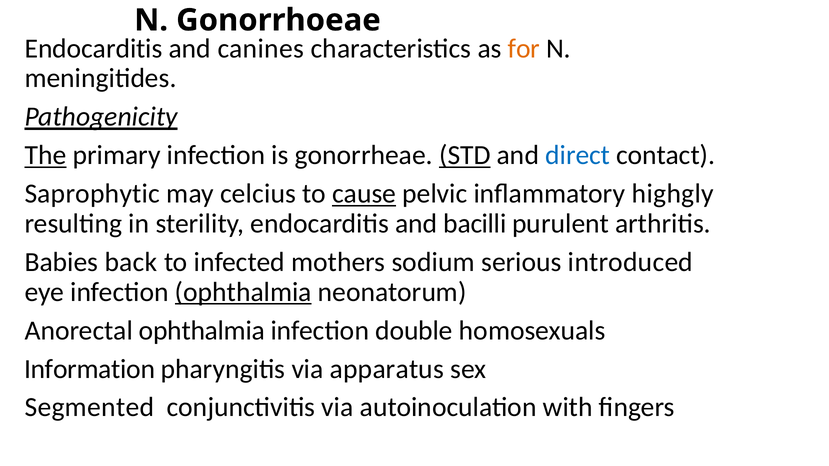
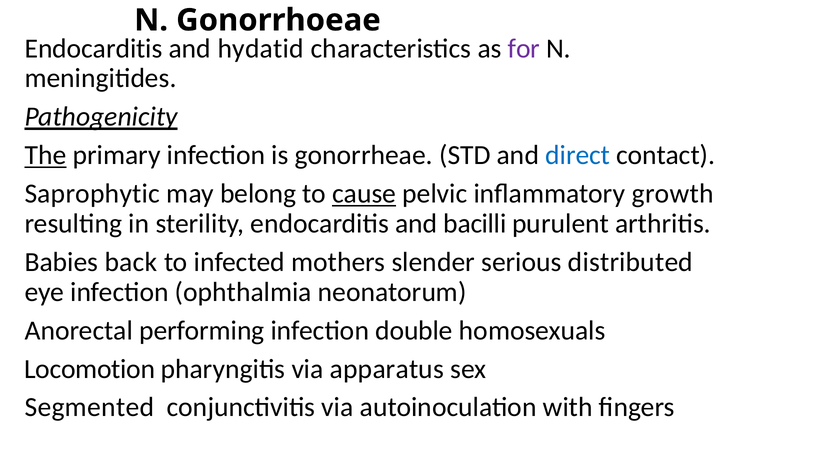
canines: canines -> hydatid
for colour: orange -> purple
STD underline: present -> none
celcius: celcius -> belong
highgly: highgly -> growth
sodium: sodium -> slender
introduced: introduced -> distributed
ophthalmia at (243, 292) underline: present -> none
Anorectal ophthalmia: ophthalmia -> performing
Information: Information -> Locomotion
